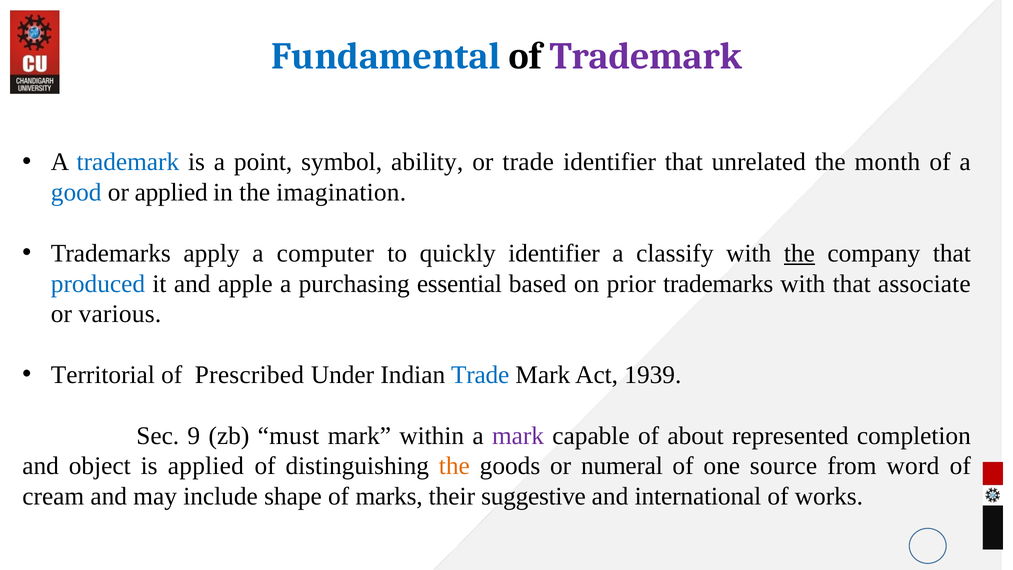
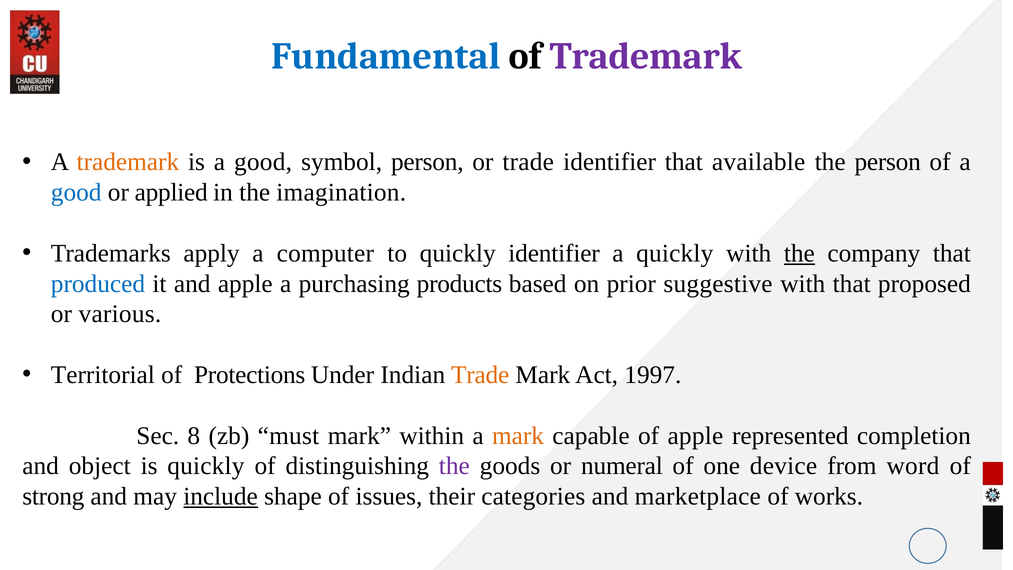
trademark at (128, 162) colour: blue -> orange
is a point: point -> good
symbol ability: ability -> person
unrelated: unrelated -> available
the month: month -> person
a classify: classify -> quickly
essential: essential -> products
prior trademarks: trademarks -> suggestive
associate: associate -> proposed
Prescribed: Prescribed -> Protections
Trade at (480, 375) colour: blue -> orange
1939: 1939 -> 1997
9: 9 -> 8
mark at (518, 436) colour: purple -> orange
of about: about -> apple
is applied: applied -> quickly
the at (454, 466) colour: orange -> purple
source: source -> device
cream: cream -> strong
include underline: none -> present
marks: marks -> issues
suggestive: suggestive -> categories
international: international -> marketplace
